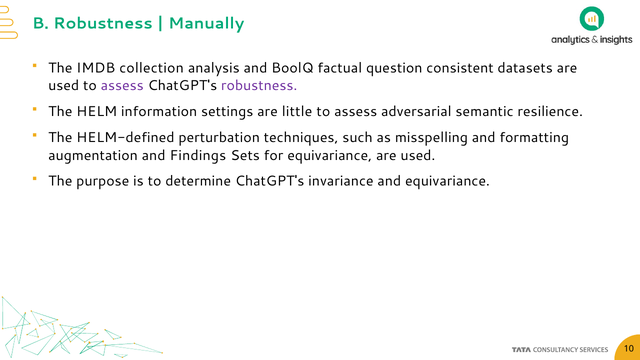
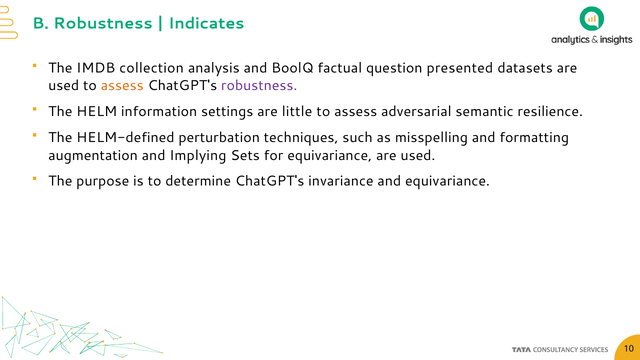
Manually: Manually -> Indicates
consistent: consistent -> presented
assess at (122, 86) colour: purple -> orange
Findings: Findings -> Implying
